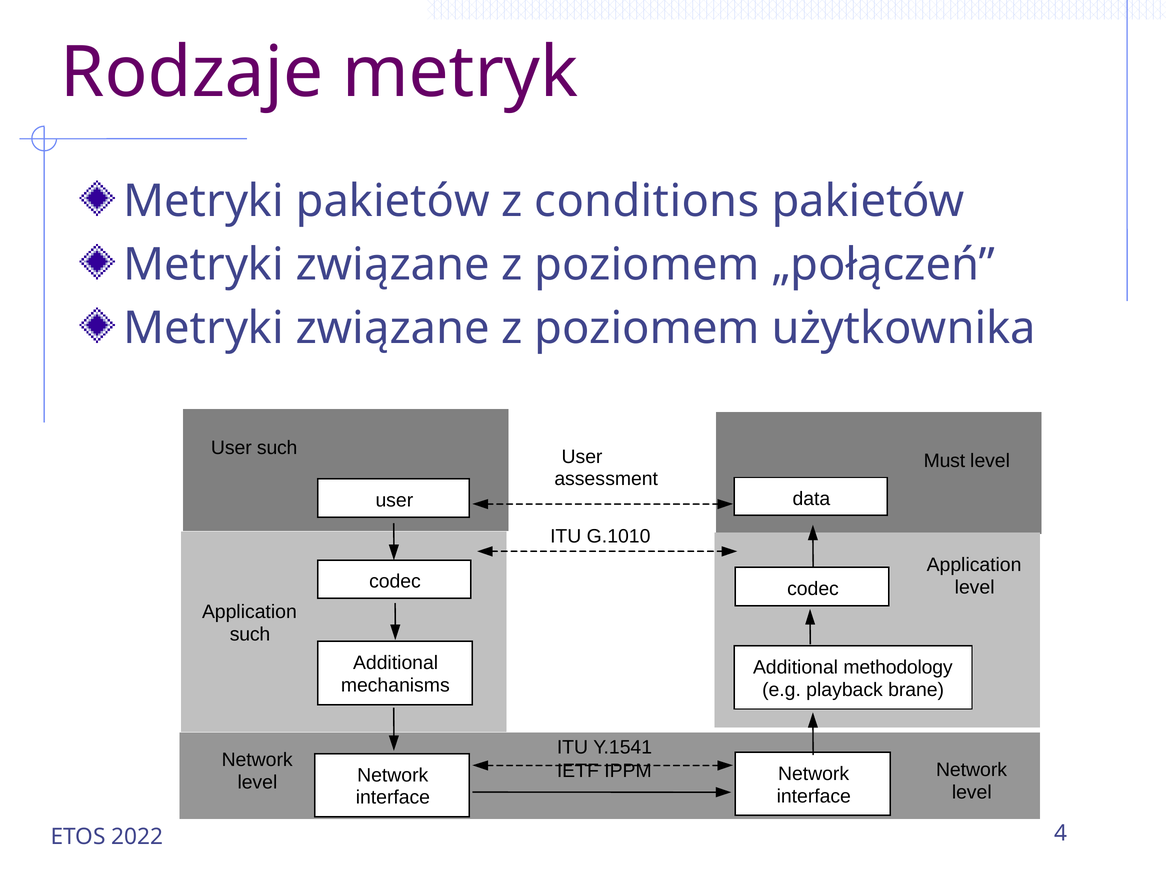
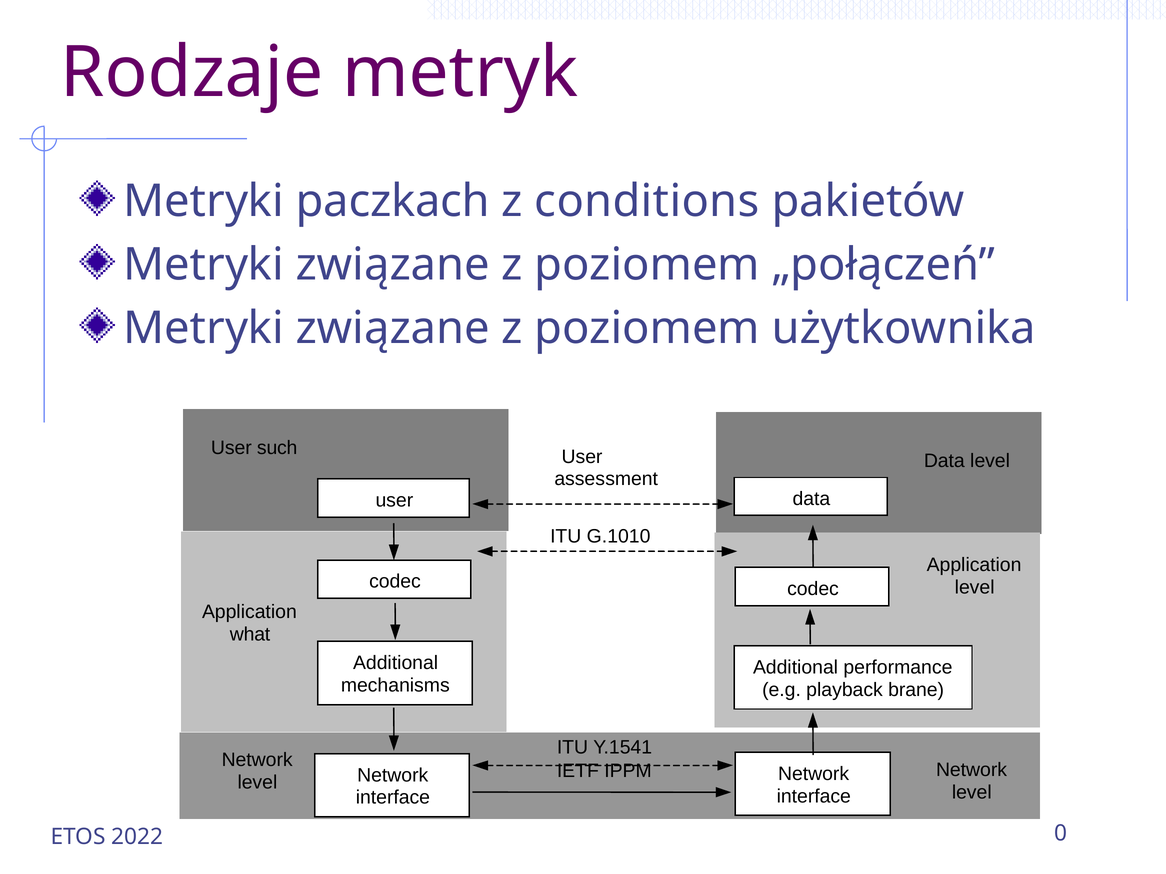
Metryki pakietów: pakietów -> paczkach
Must at (944, 461): Must -> Data
such at (250, 635): such -> what
methodology: methodology -> performance
4: 4 -> 0
